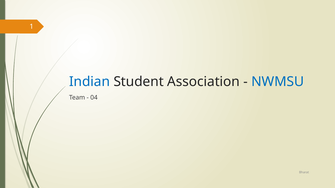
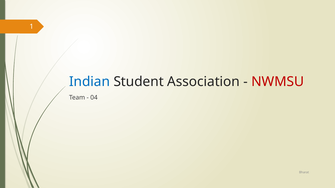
NWMSU colour: blue -> red
